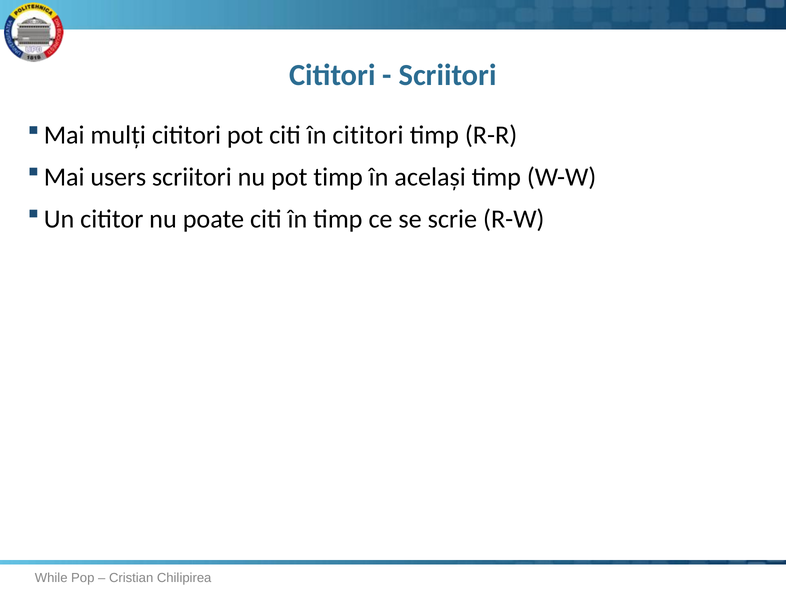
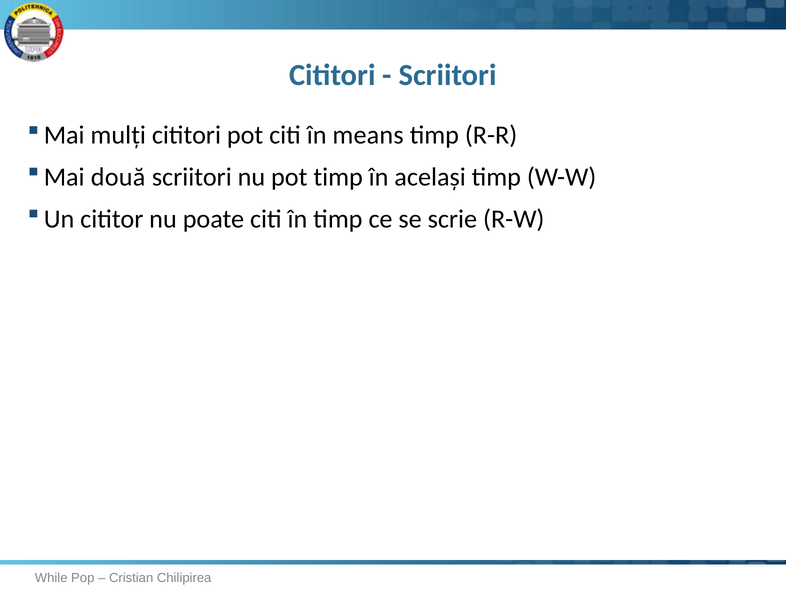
în cititori: cititori -> means
users: users -> două
